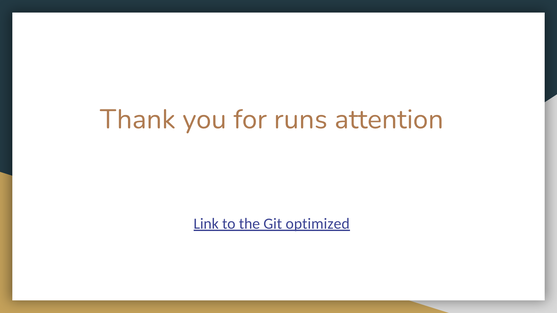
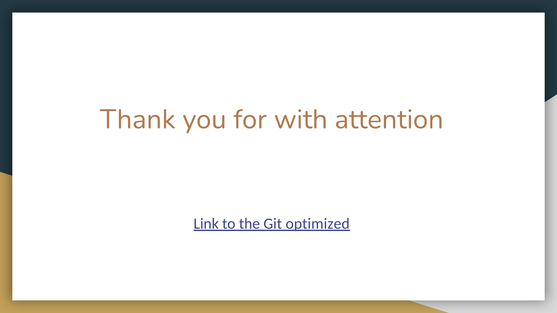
runs: runs -> with
